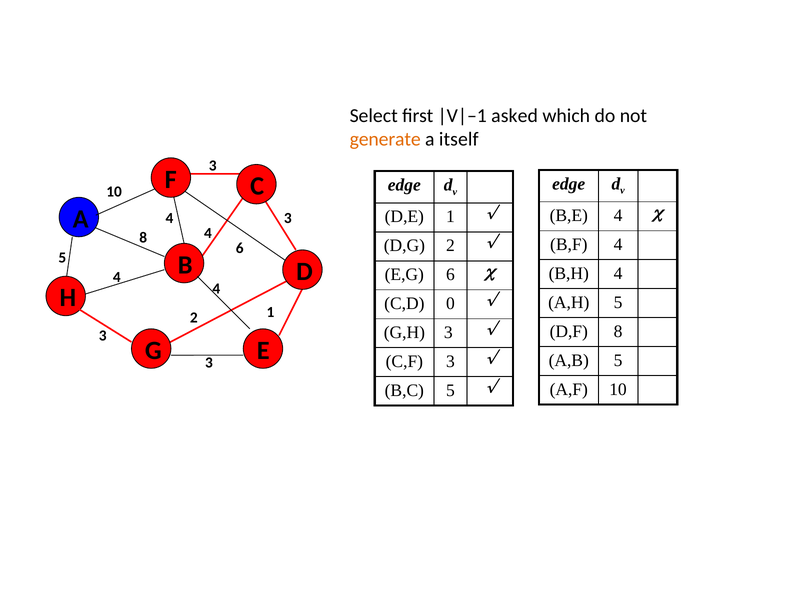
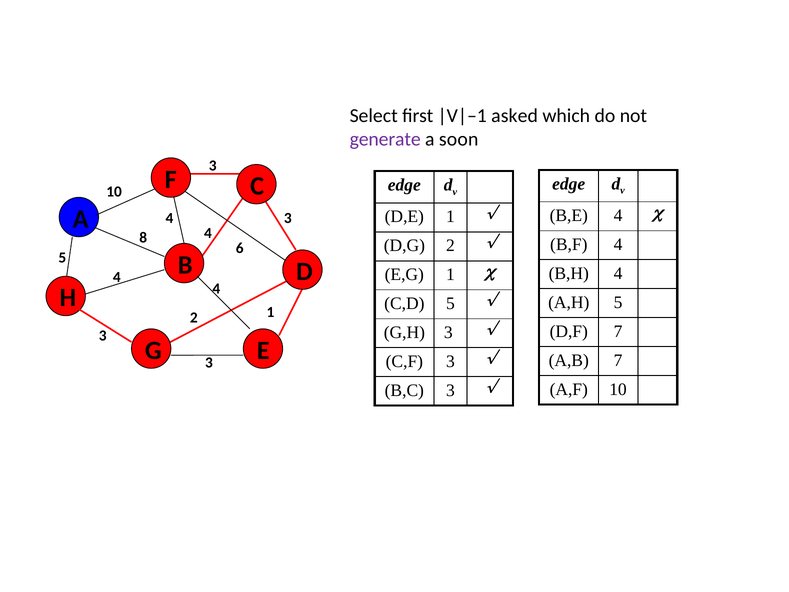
generate colour: orange -> purple
itself: itself -> soon
E,G 6: 6 -> 1
C,D 0: 0 -> 5
D,F 8: 8 -> 7
A,B 5: 5 -> 7
B,C 5: 5 -> 3
